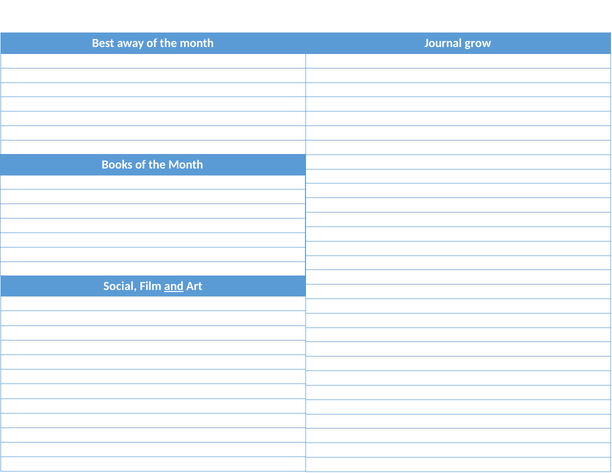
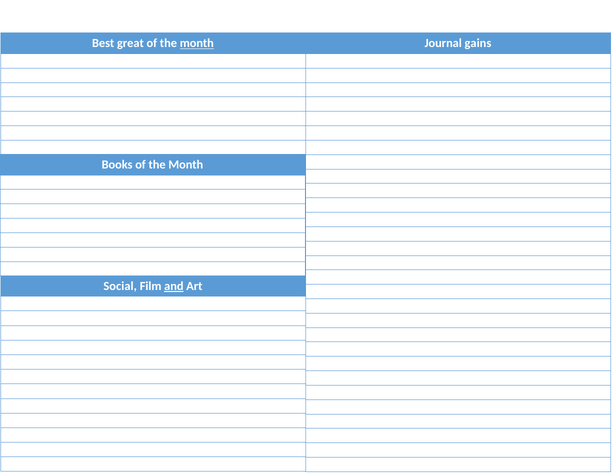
away: away -> great
month at (197, 43) underline: none -> present
grow: grow -> gains
